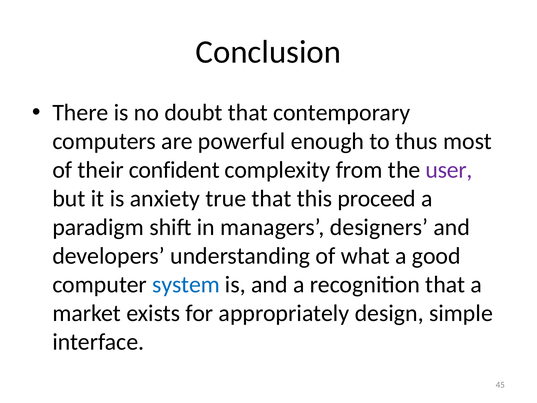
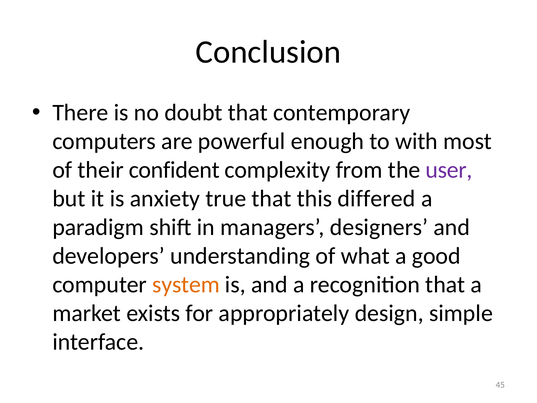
thus: thus -> with
proceed: proceed -> differed
system colour: blue -> orange
